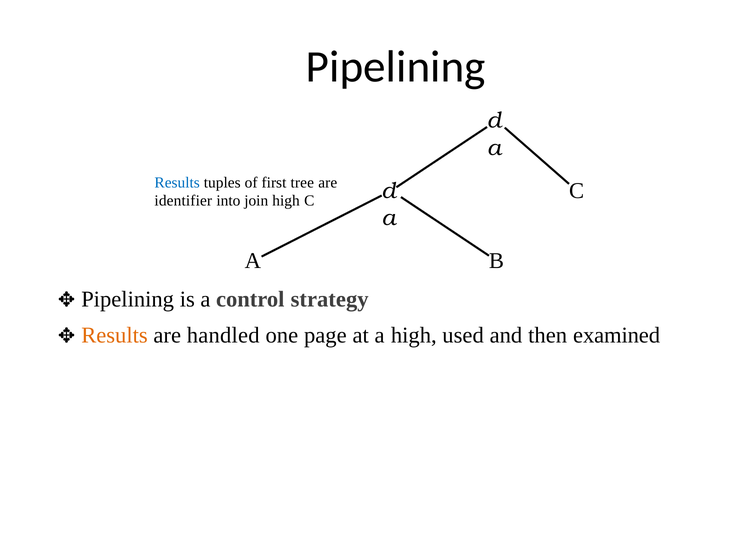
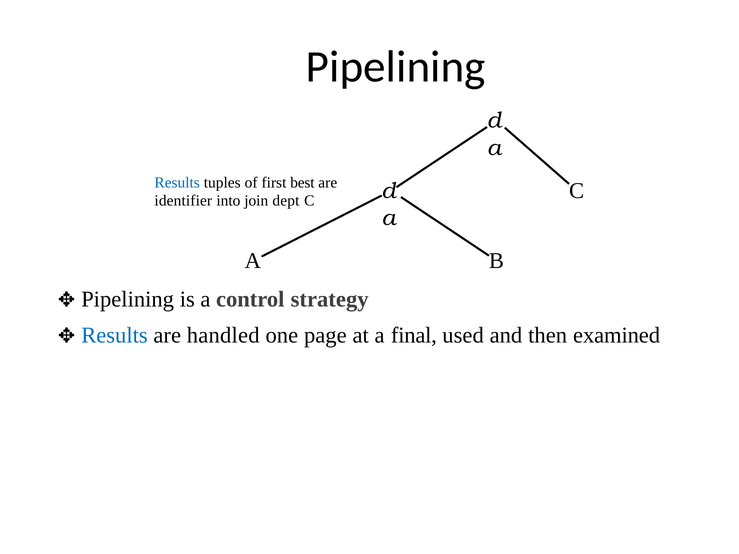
tree: tree -> best
join high: high -> dept
Results at (114, 336) colour: orange -> blue
a high: high -> final
